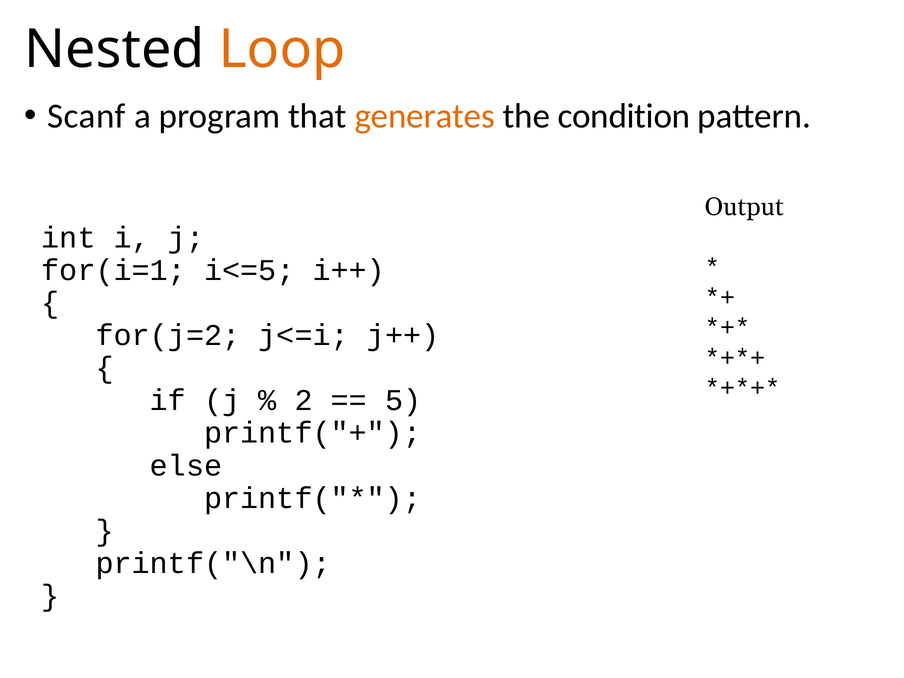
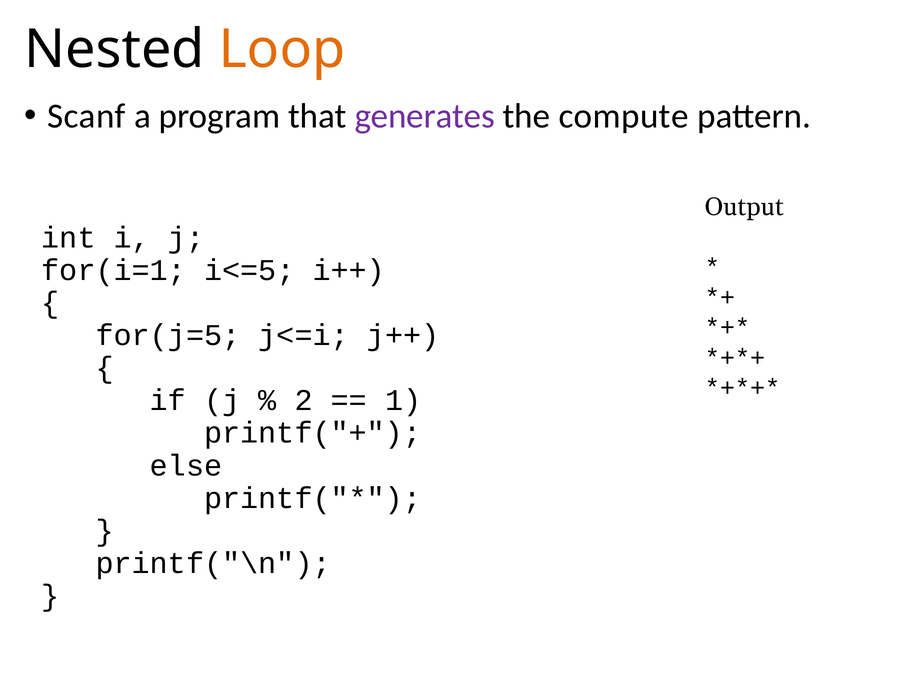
generates colour: orange -> purple
condition: condition -> compute
for(j=2: for(j=2 -> for(j=5
5: 5 -> 1
